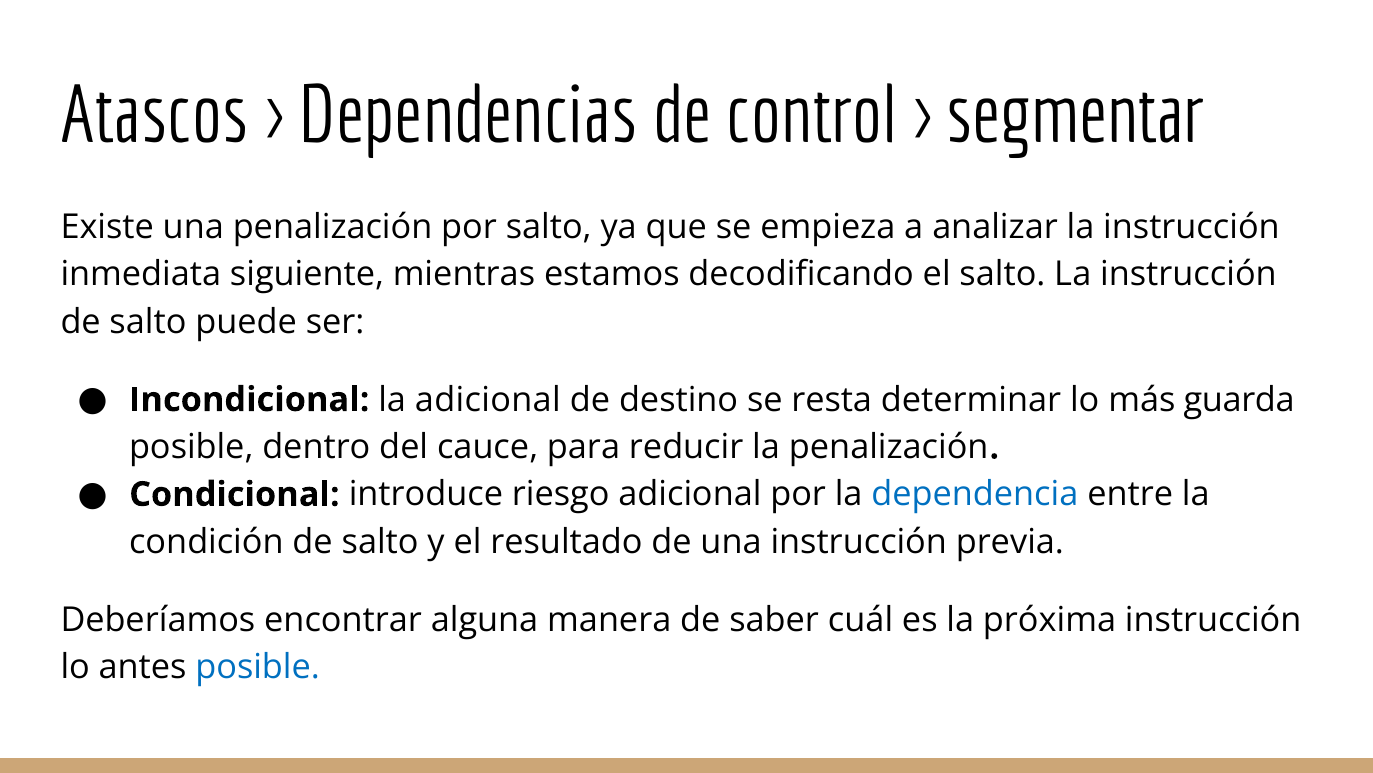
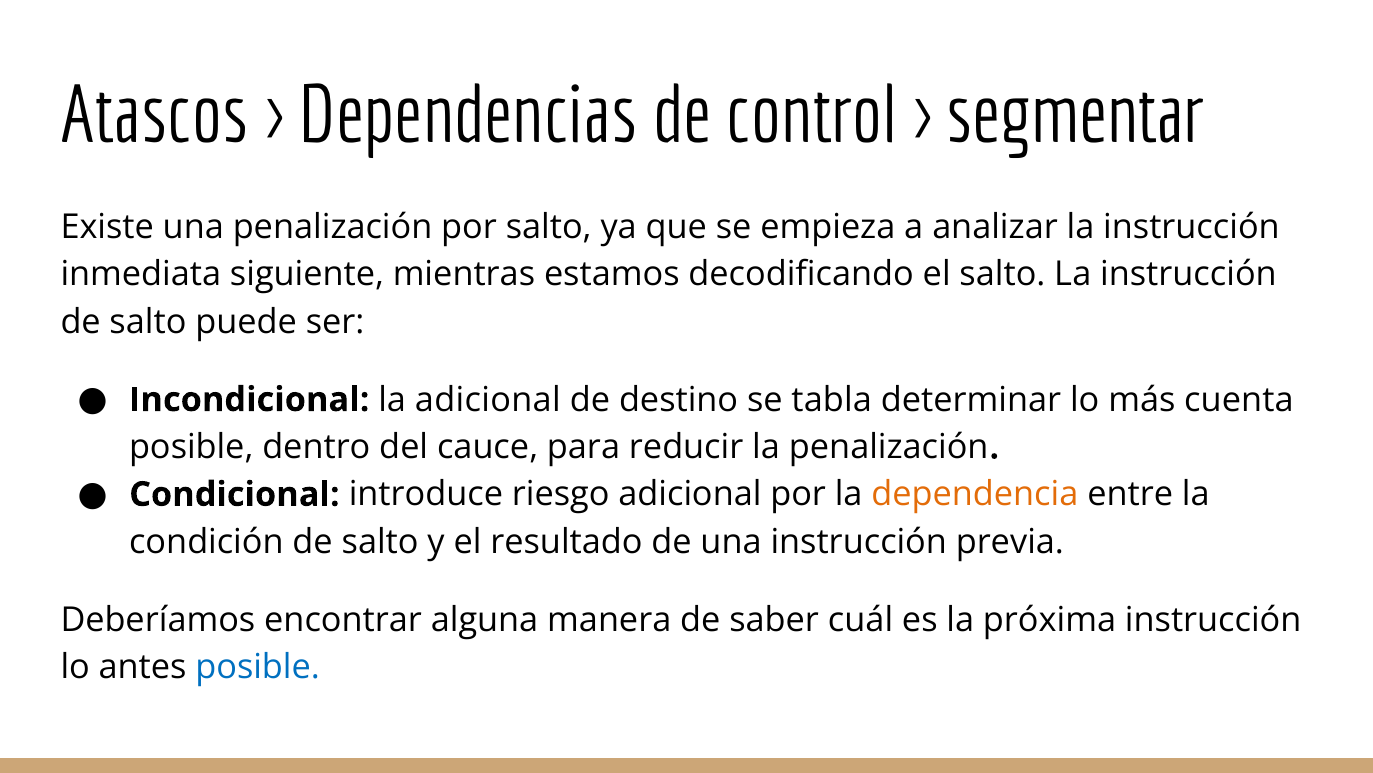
resta: resta -> tabla
guarda: guarda -> cuenta
dependencia colour: blue -> orange
